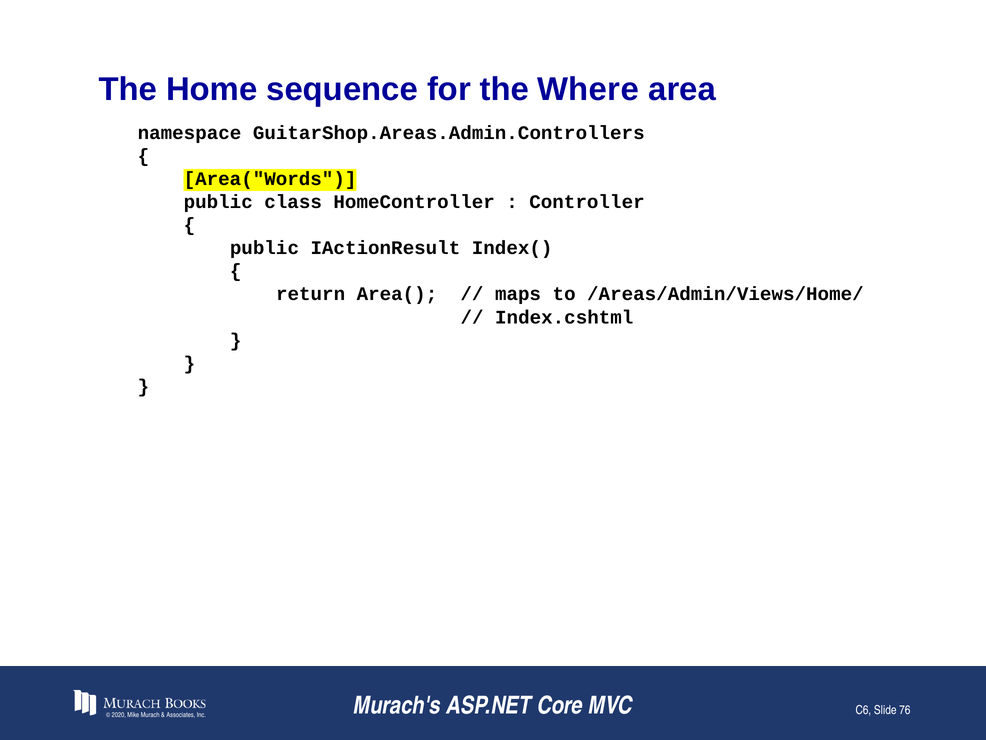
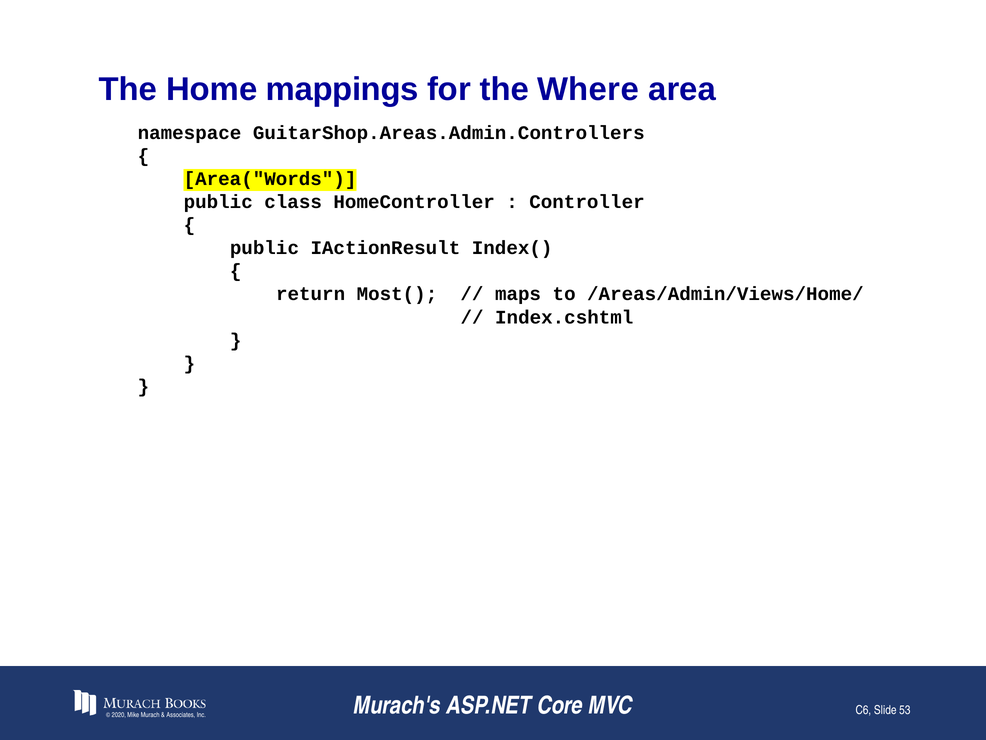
sequence: sequence -> mappings
Area(: Area( -> Most(
76: 76 -> 53
